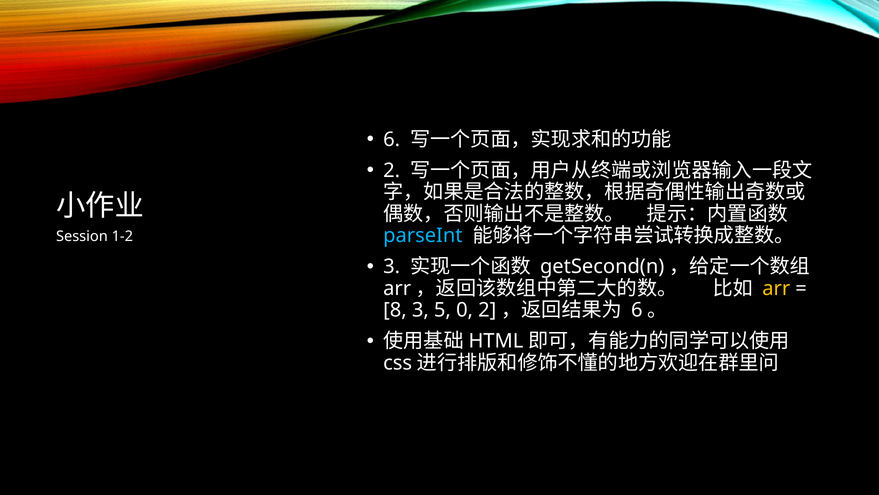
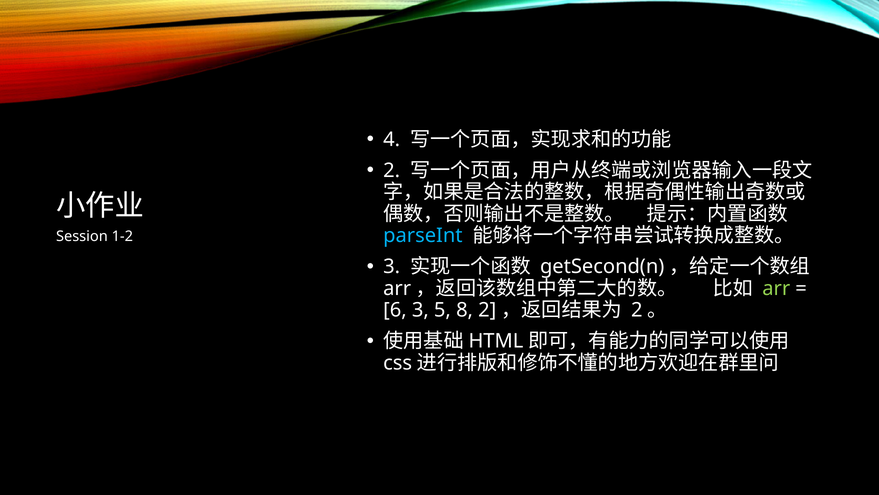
6 at (392, 139): 6 -> 4
arr at (776, 288) colour: yellow -> light green
8: 8 -> 6
0: 0 -> 8
6 at (637, 310): 6 -> 2
